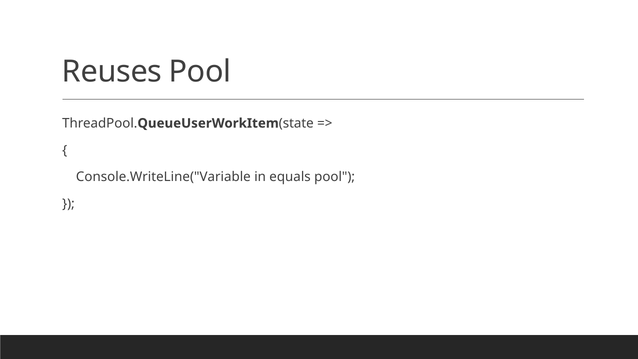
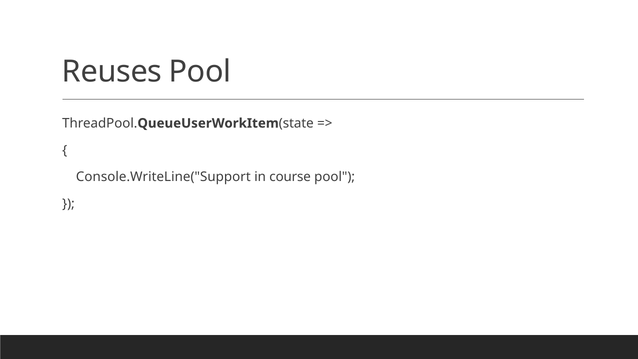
Console.WriteLine("Variable: Console.WriteLine("Variable -> Console.WriteLine("Support
equals: equals -> course
